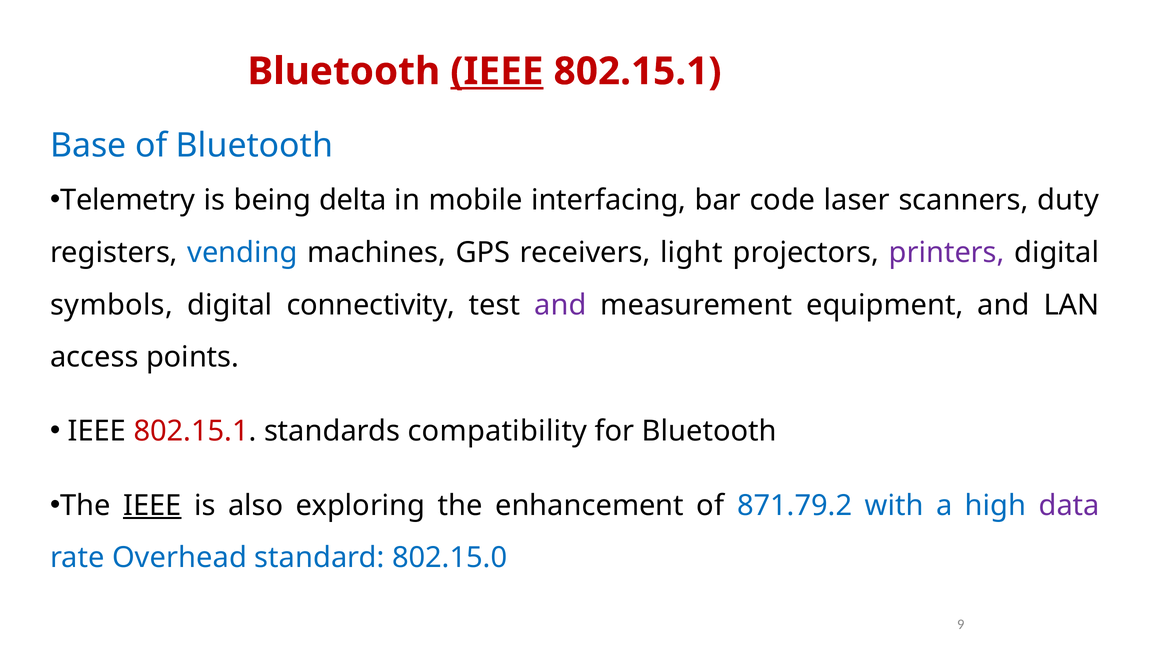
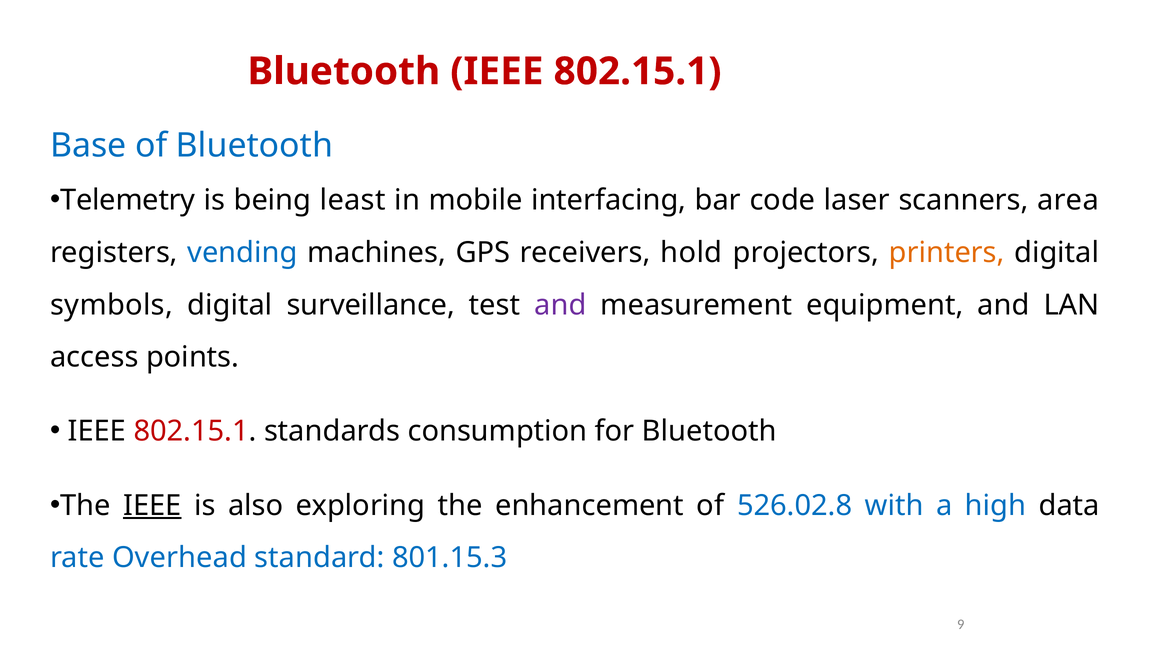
IEEE at (497, 71) underline: present -> none
delta: delta -> least
duty: duty -> area
light: light -> hold
printers colour: purple -> orange
connectivity: connectivity -> surveillance
compatibility: compatibility -> consumption
871.79.2: 871.79.2 -> 526.02.8
data colour: purple -> black
802.15.0: 802.15.0 -> 801.15.3
